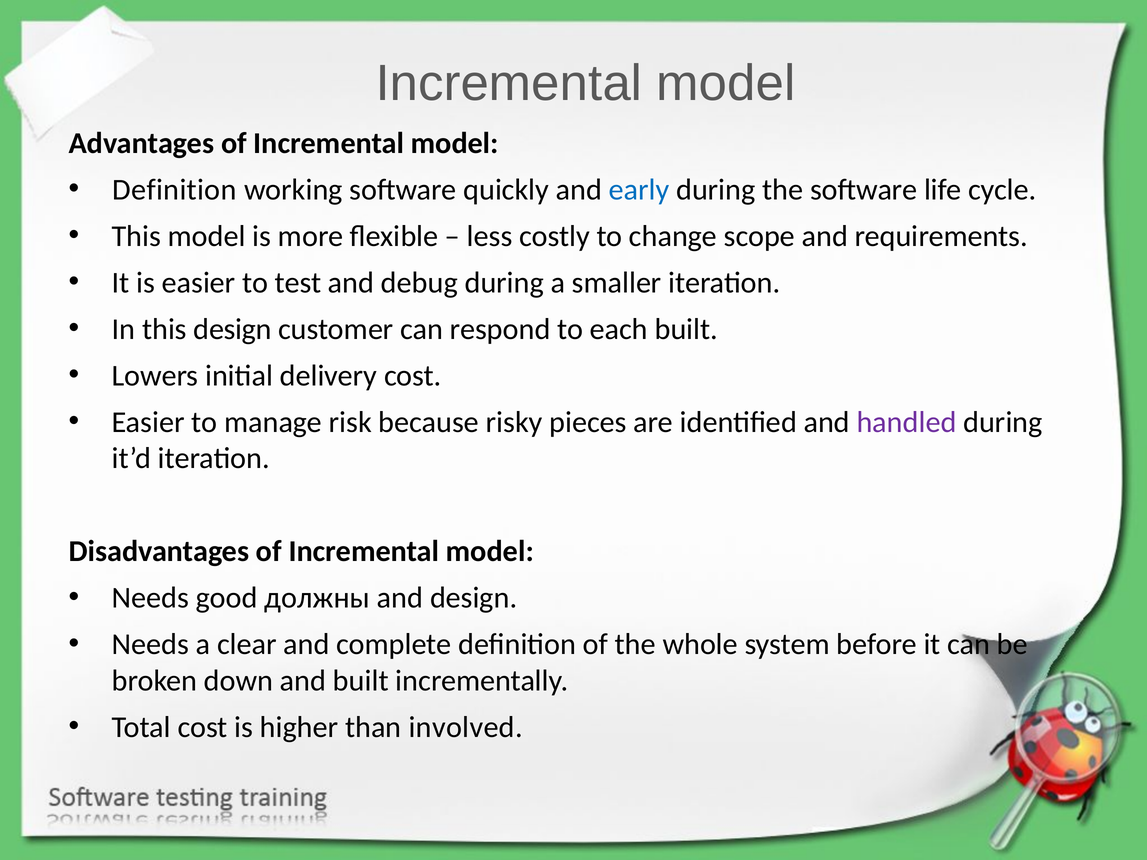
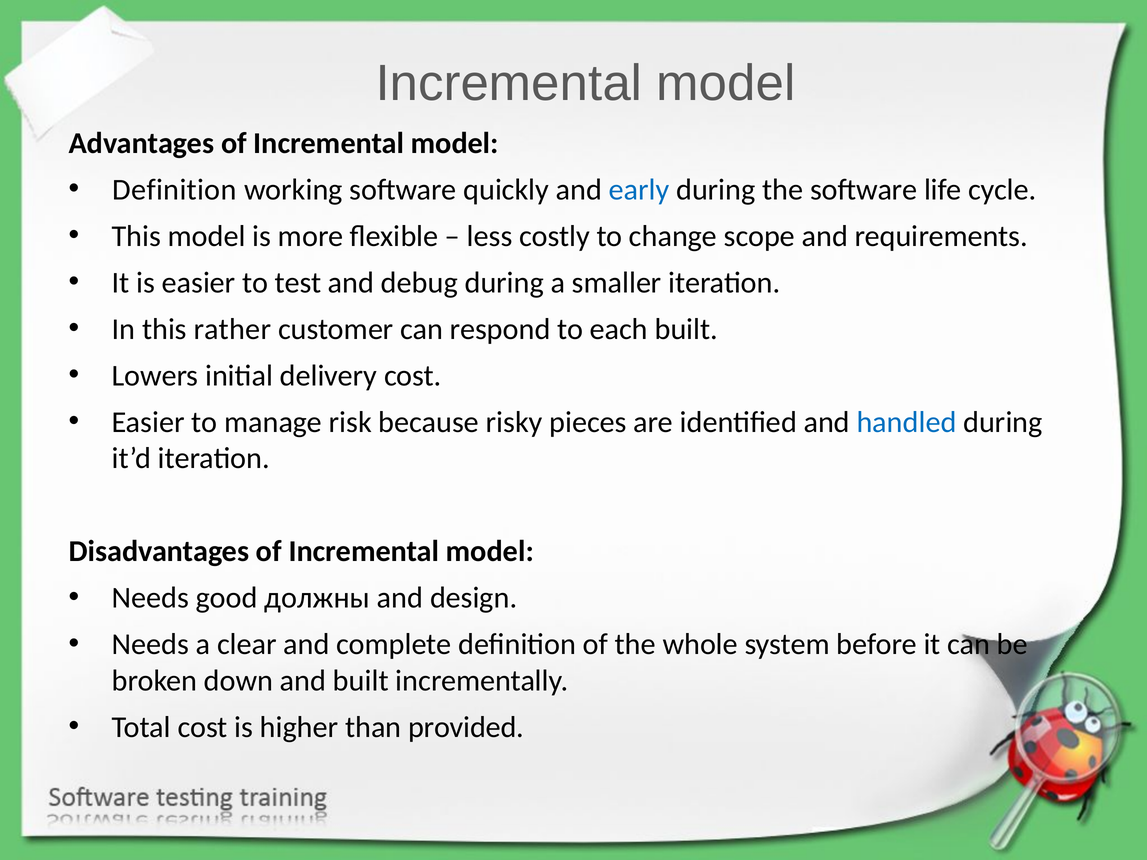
this design: design -> rather
handled colour: purple -> blue
involved: involved -> provided
